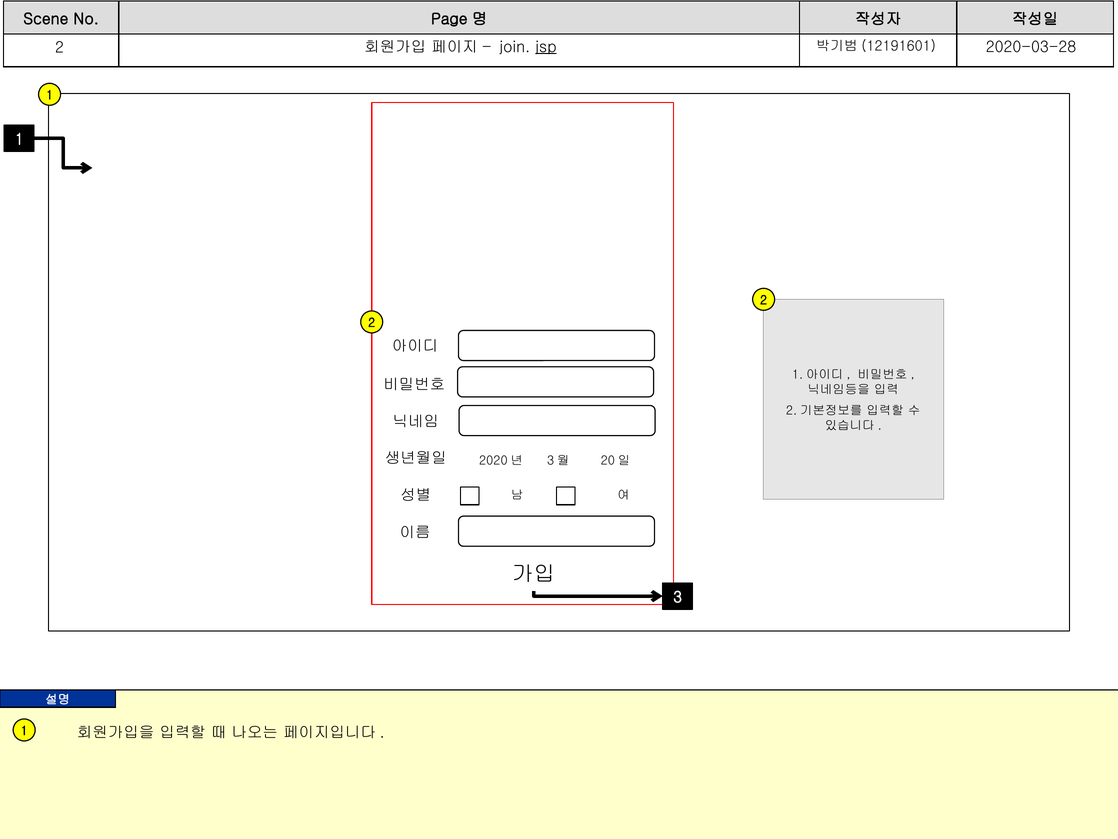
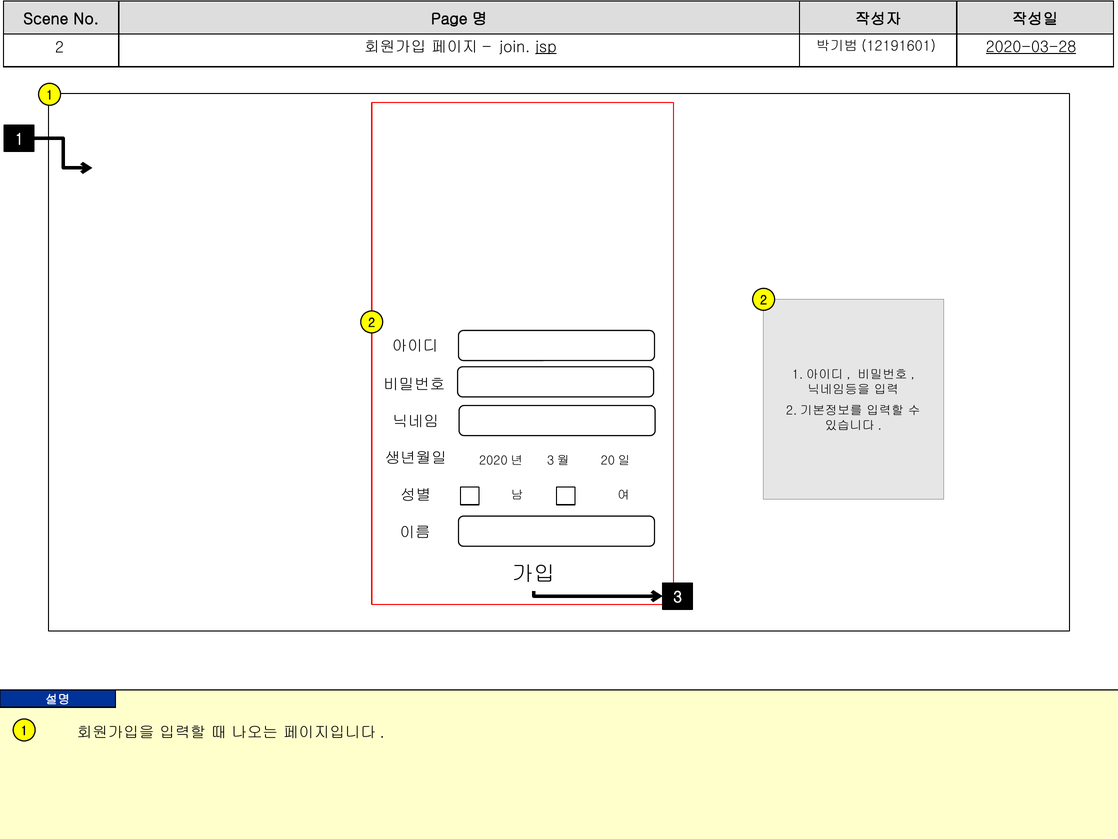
2020-03-28 underline: none -> present
